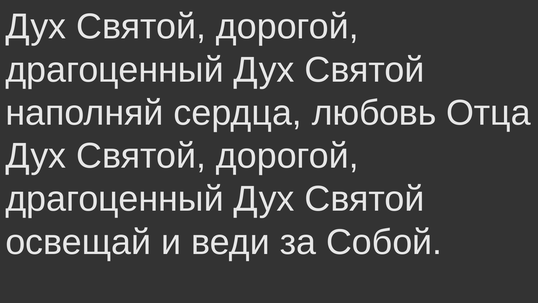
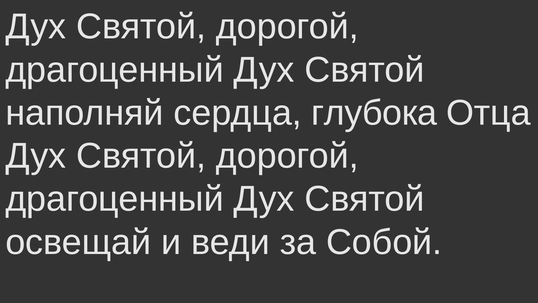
любовь: любовь -> глубока
